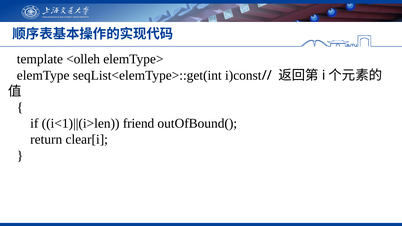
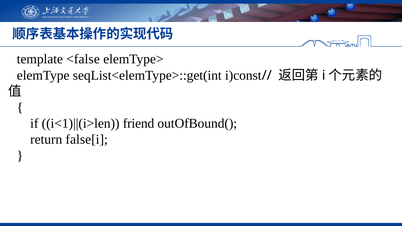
<olleh: <olleh -> <false
clear[i: clear[i -> false[i
